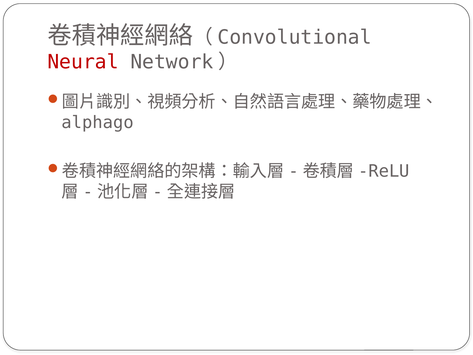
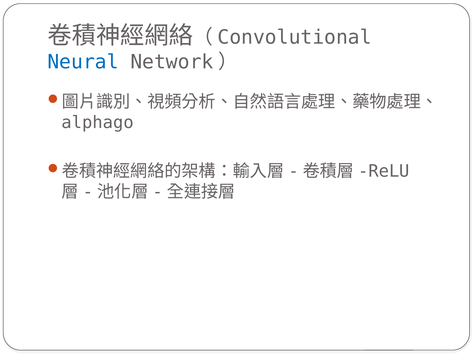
Neural colour: red -> blue
